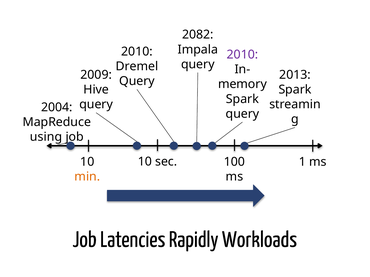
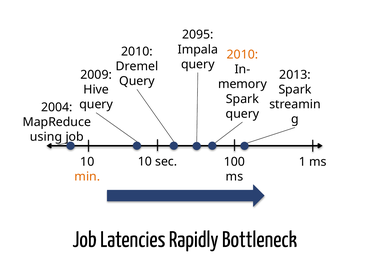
2082: 2082 -> 2095
2010 at (242, 55) colour: purple -> orange
Workloads: Workloads -> Bottleneck
